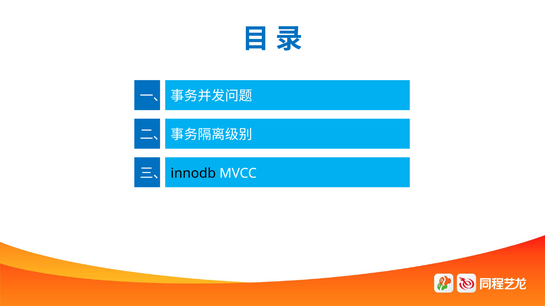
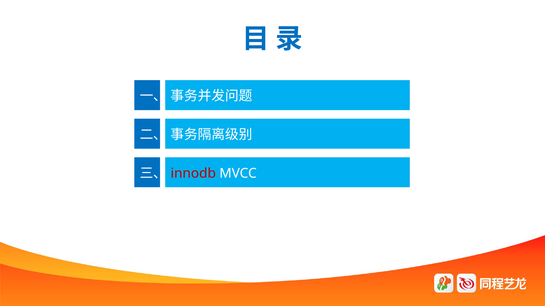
innodb colour: black -> red
